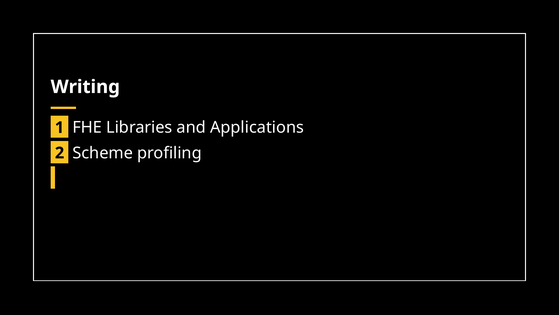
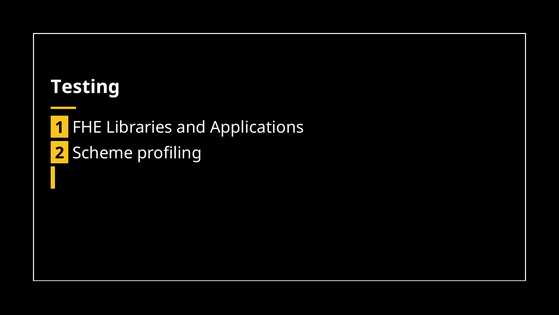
Writing: Writing -> Testing
